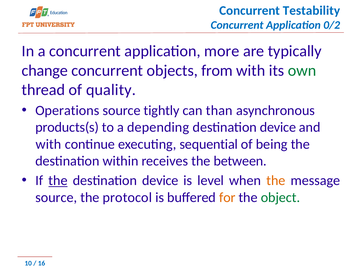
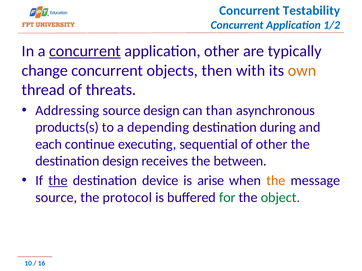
0/2: 0/2 -> 1/2
concurrent at (85, 51) underline: none -> present
application more: more -> other
from: from -> then
own colour: green -> orange
quality: quality -> threats
Operations: Operations -> Addressing
source tightly: tightly -> design
device at (278, 128): device -> during
with at (48, 144): with -> each
of being: being -> other
destination within: within -> design
level: level -> arise
for colour: orange -> green
